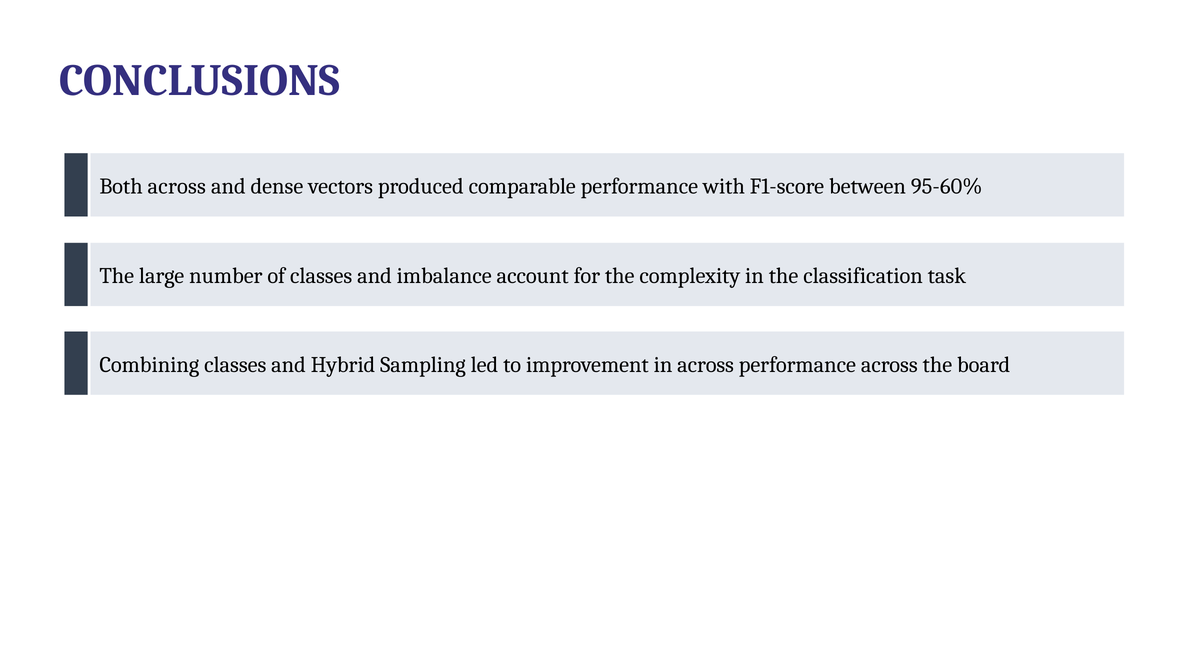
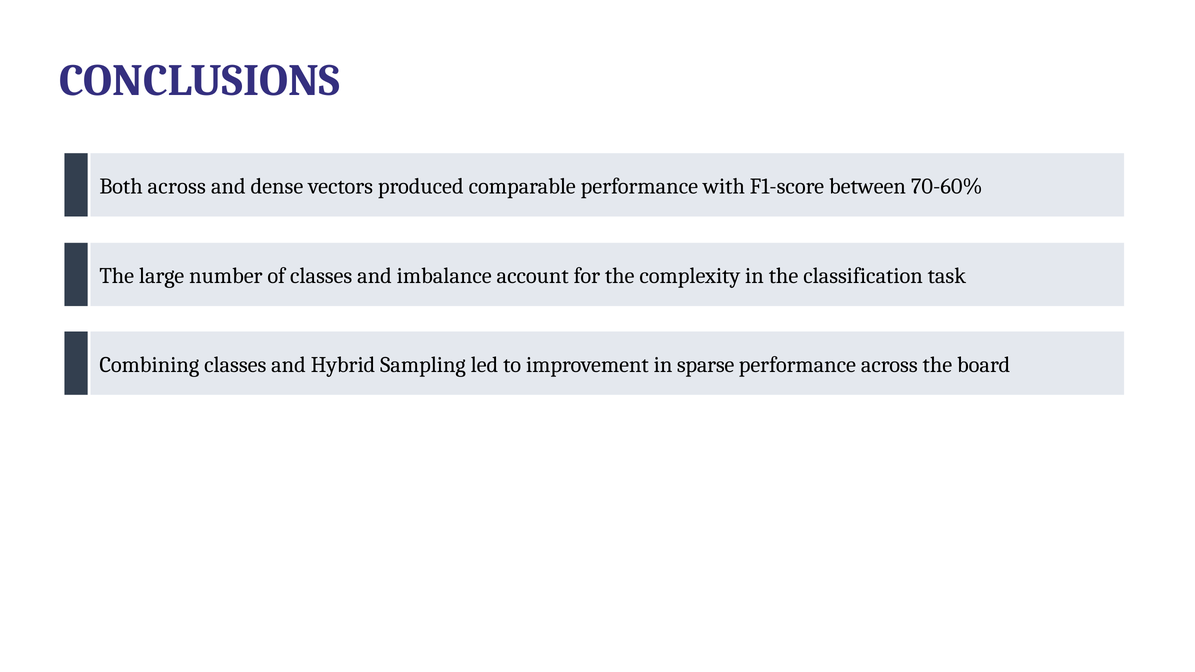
95-60%: 95-60% -> 70-60%
in across: across -> sparse
